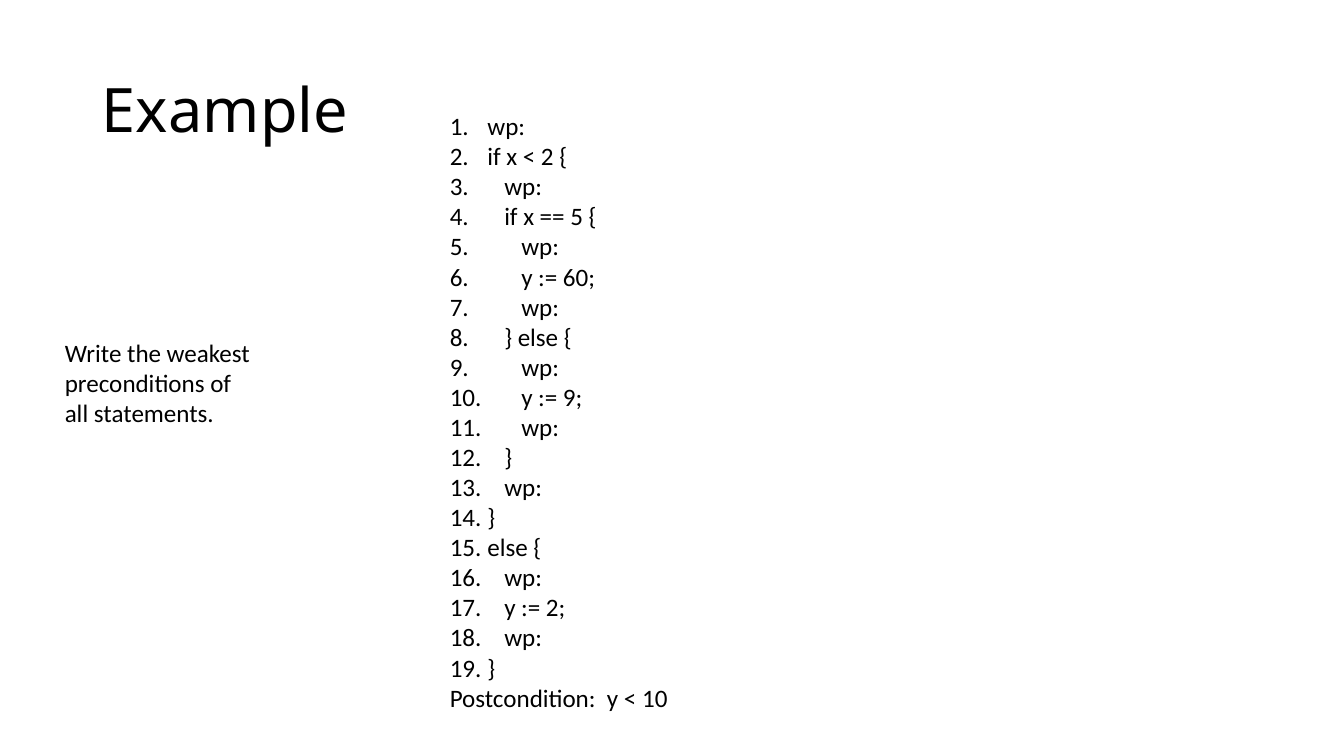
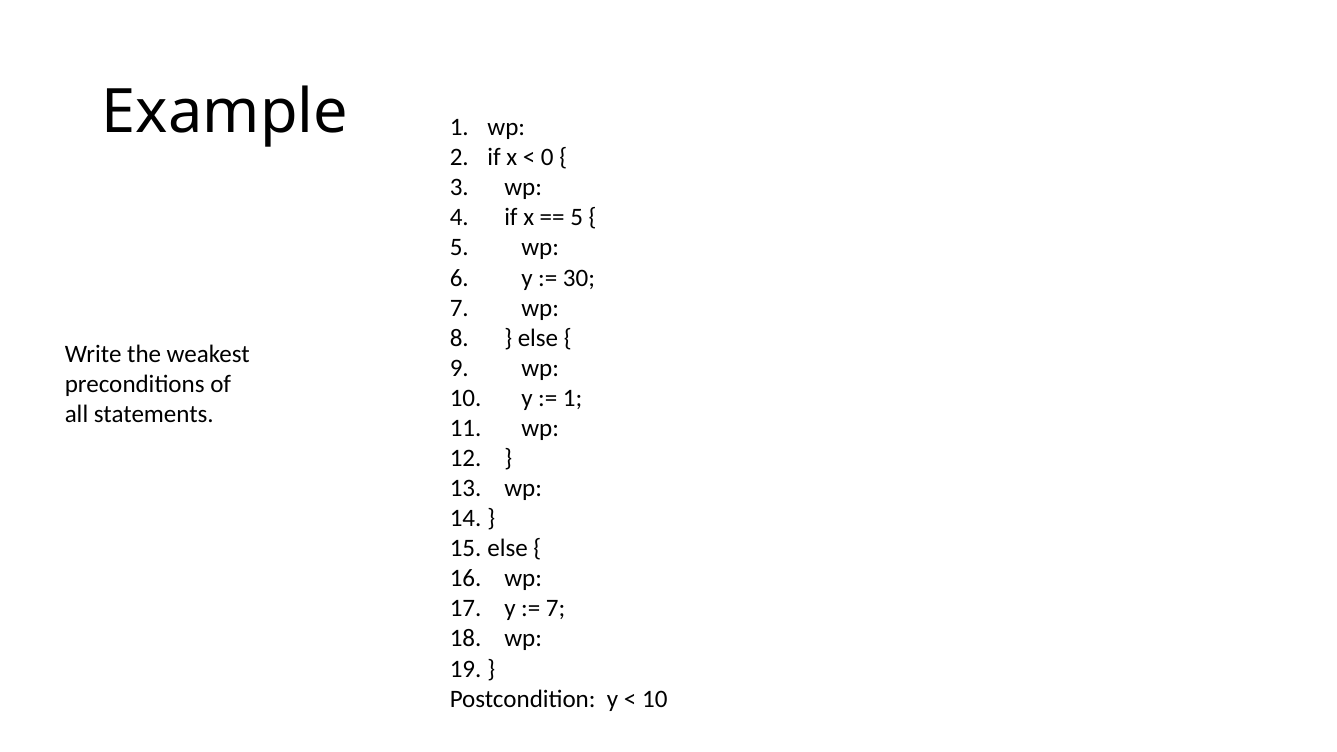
2 at (547, 157): 2 -> 0
60: 60 -> 30
9 at (573, 398): 9 -> 1
2 at (556, 609): 2 -> 7
